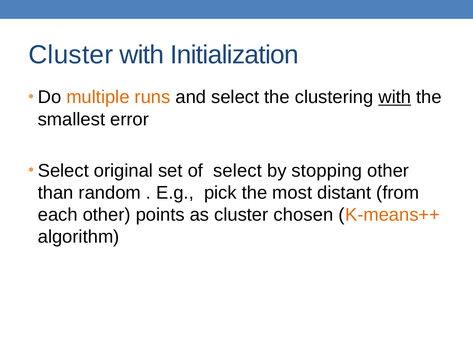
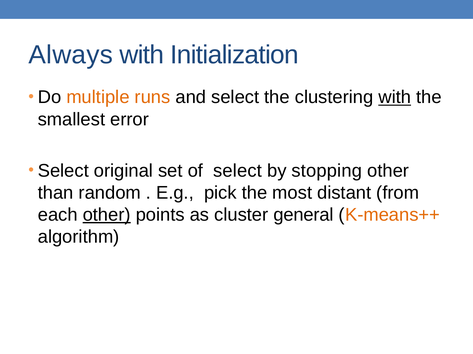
Cluster at (71, 55): Cluster -> Always
other at (107, 215) underline: none -> present
chosen: chosen -> general
